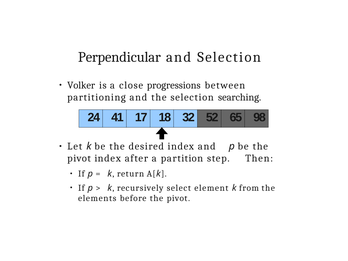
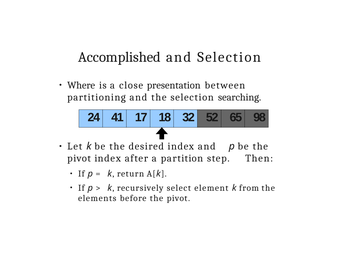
Perpendicular: Perpendicular -> Accomplished
Volker: Volker -> Where
progressions: progressions -> presentation
